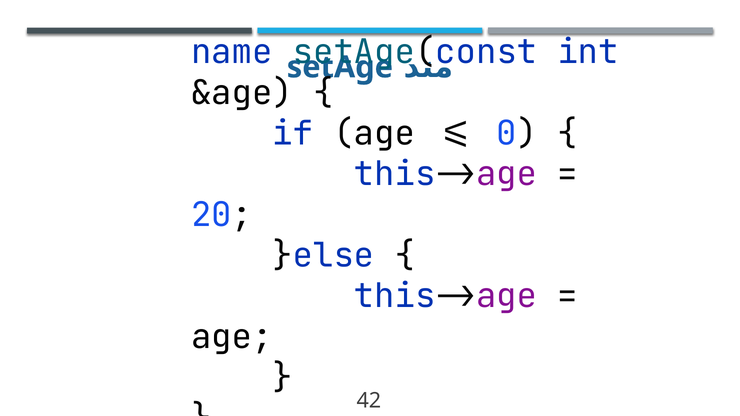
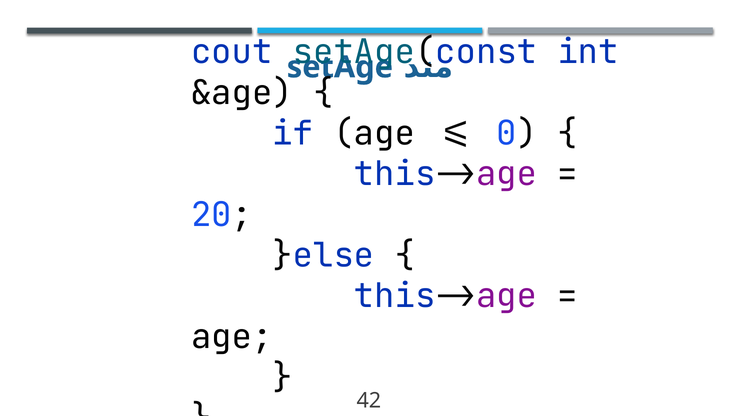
name: name -> cout
